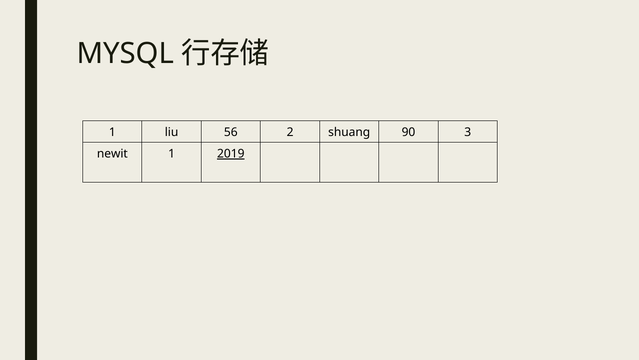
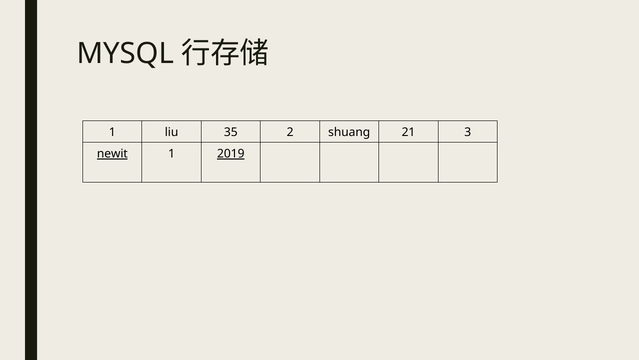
56: 56 -> 35
90: 90 -> 21
newit underline: none -> present
